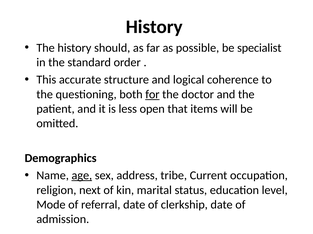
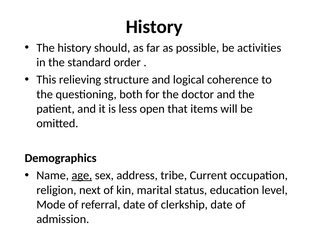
specialist: specialist -> activities
accurate: accurate -> relieving
for underline: present -> none
